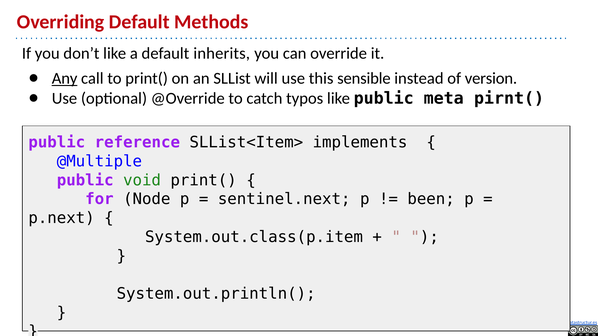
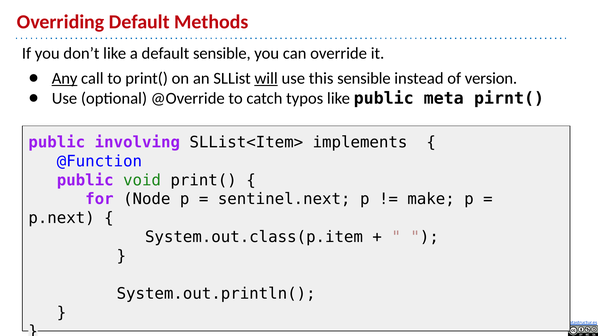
default inherits: inherits -> sensible
will underline: none -> present
reference: reference -> involving
@Multiple: @Multiple -> @Function
been: been -> make
